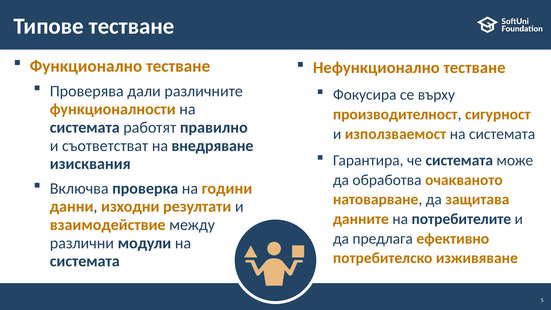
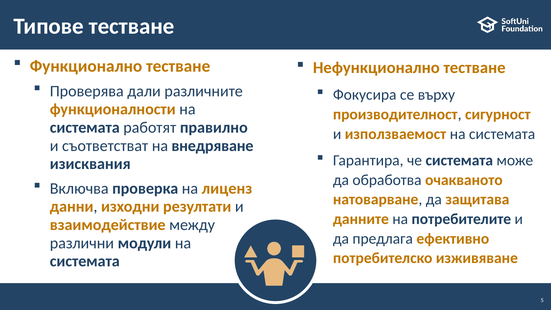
години: години -> лиценз
